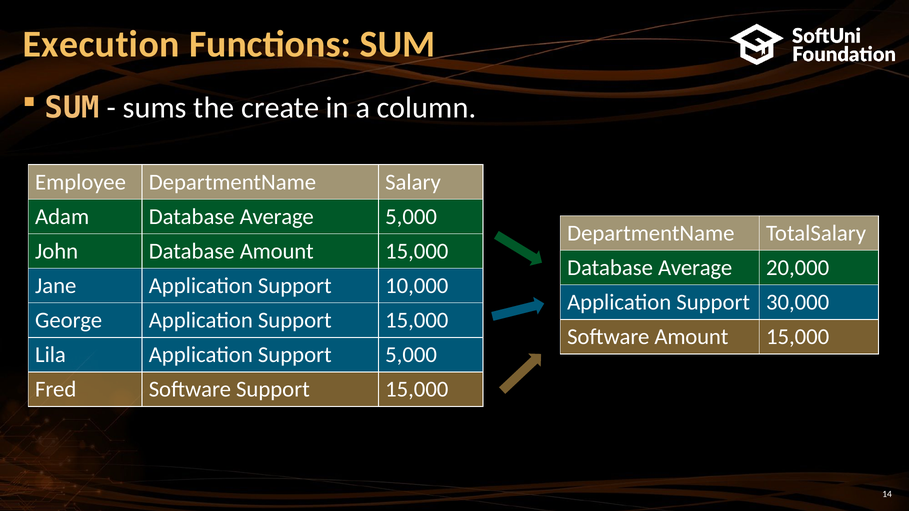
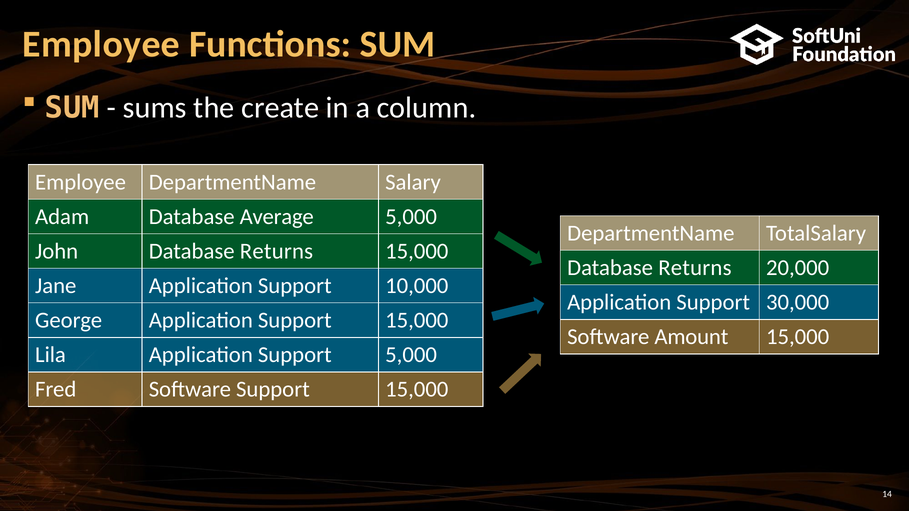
Execution at (101, 44): Execution -> Employee
John Database Amount: Amount -> Returns
Average at (695, 268): Average -> Returns
